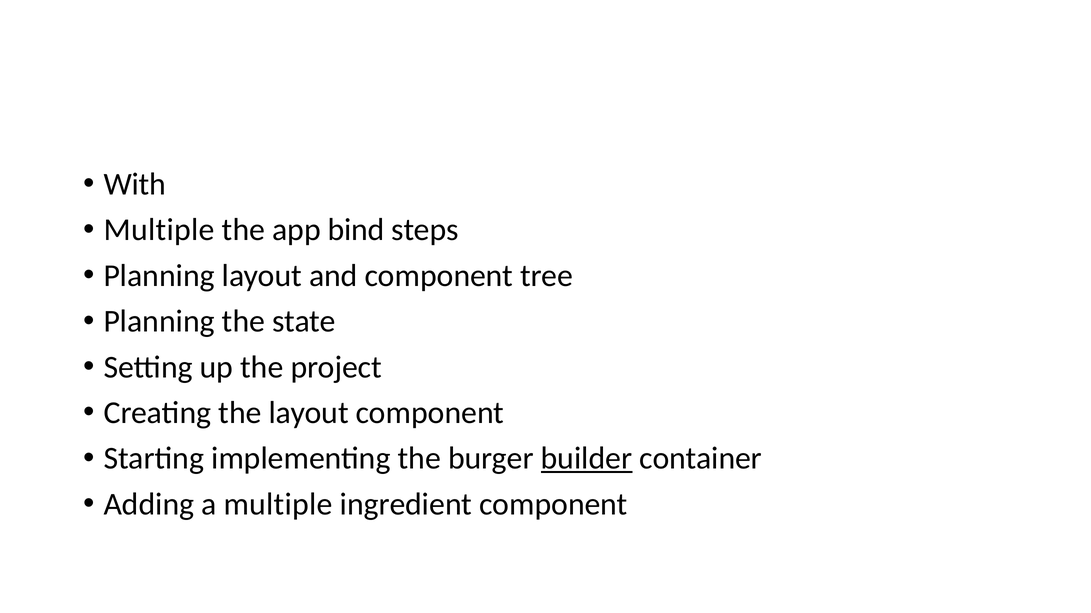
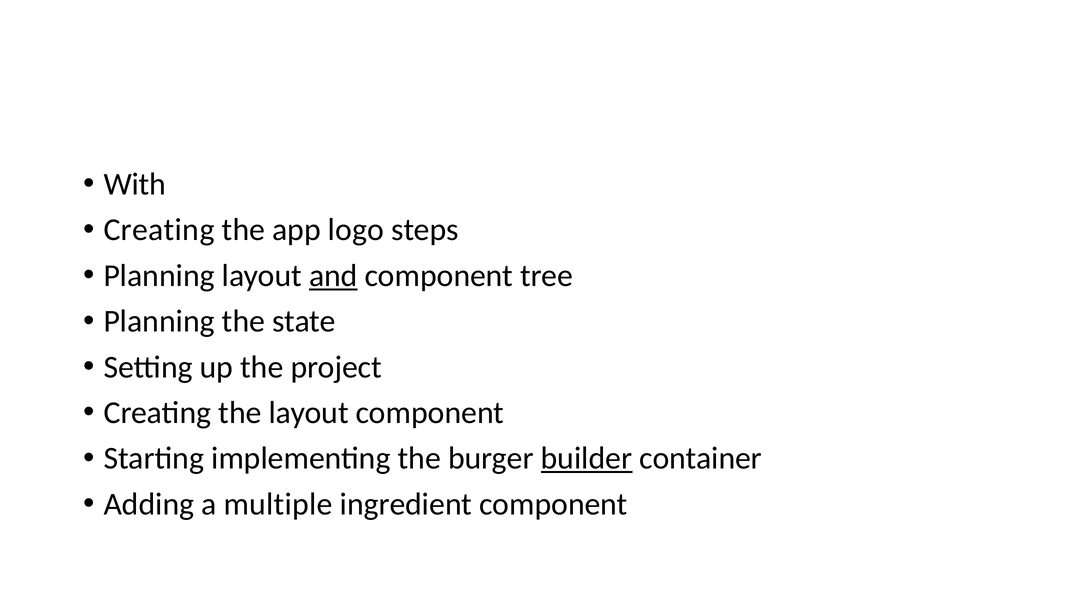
Multiple at (159, 230): Multiple -> Creating
bind: bind -> logo
and underline: none -> present
